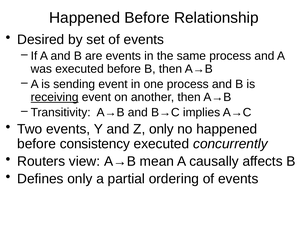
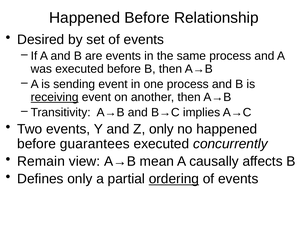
consistency: consistency -> guarantees
Routers: Routers -> Remain
ordering underline: none -> present
